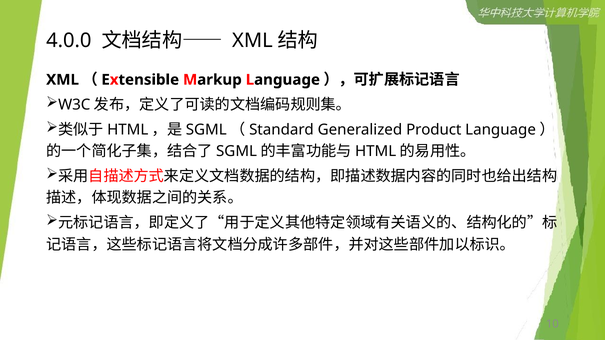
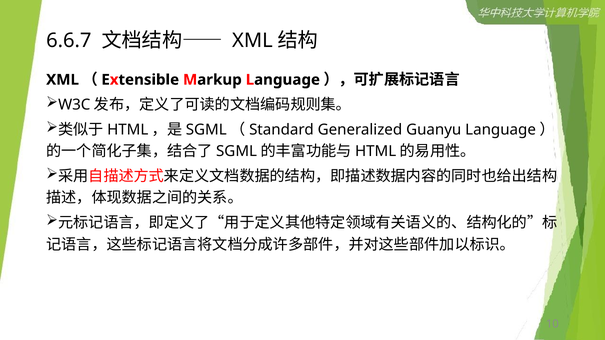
4.0.0: 4.0.0 -> 6.6.7
Product: Product -> Guanyu
